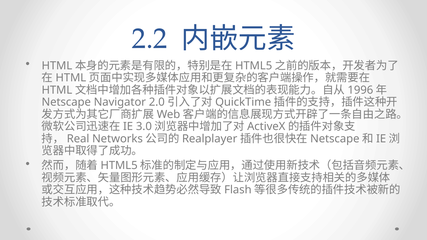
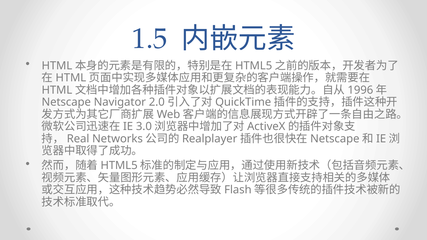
2.2: 2.2 -> 1.5
